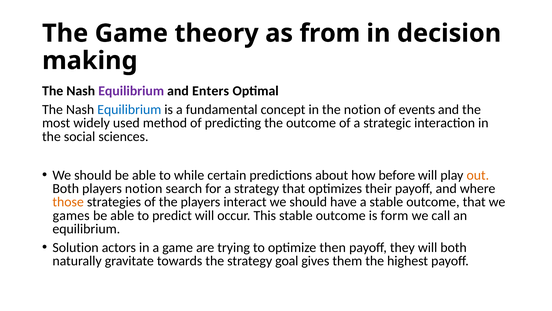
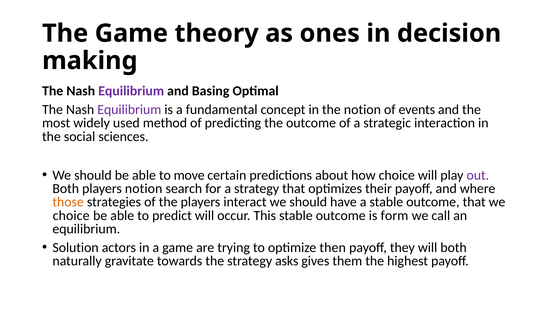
from: from -> ones
Enters: Enters -> Basing
Equilibrium at (129, 109) colour: blue -> purple
while: while -> move
how before: before -> choice
out colour: orange -> purple
games at (71, 215): games -> choice
goal: goal -> asks
